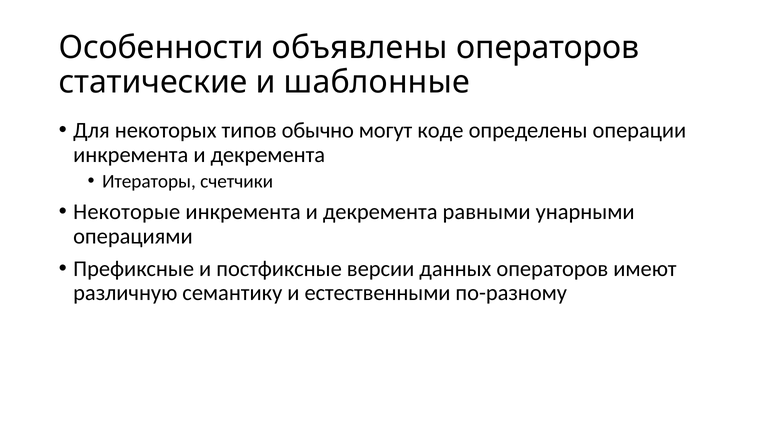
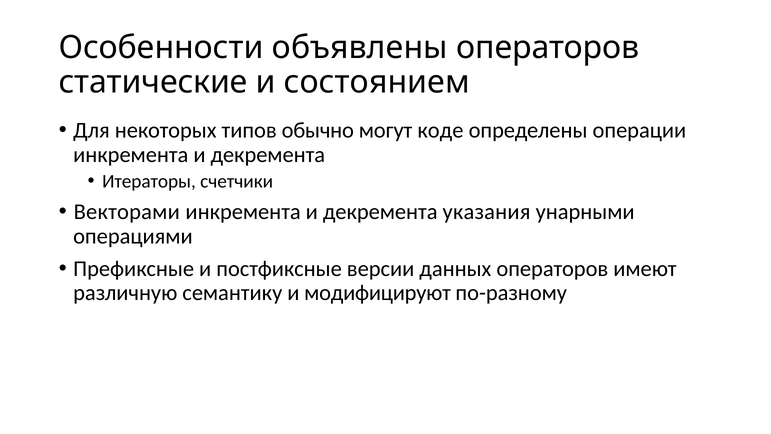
шаблонные: шаблонные -> состоянием
Некоторые: Некоторые -> Векторами
равными: равными -> указания
естественными: естественными -> модифицируют
